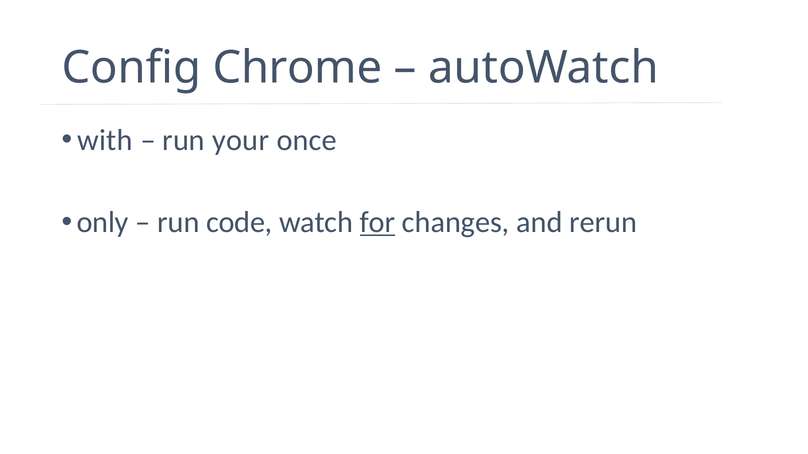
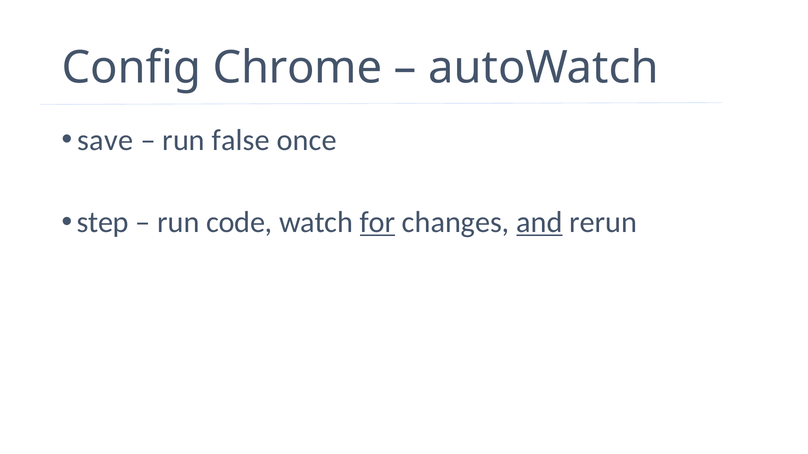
with: with -> save
your: your -> false
only: only -> step
and underline: none -> present
